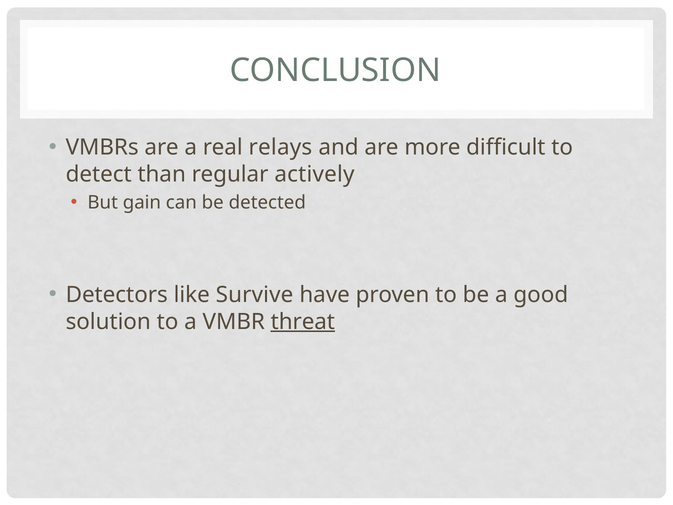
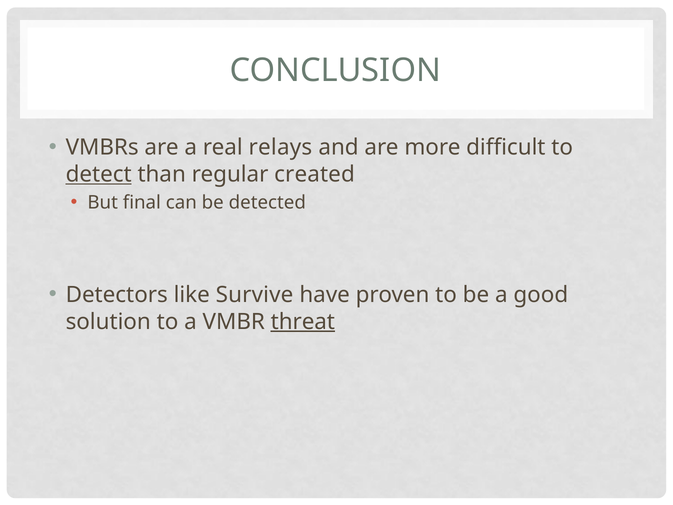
detect underline: none -> present
actively: actively -> created
gain: gain -> final
